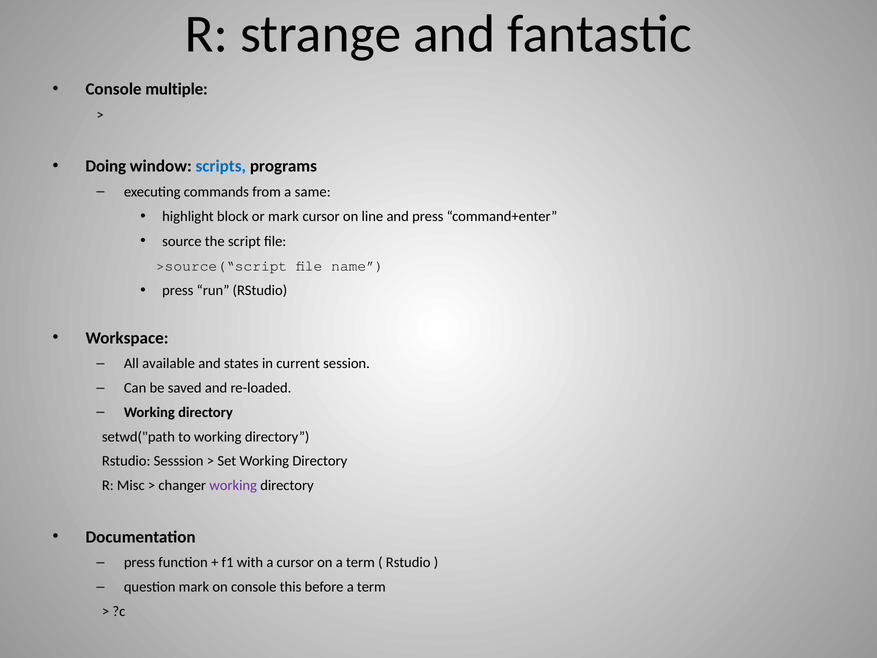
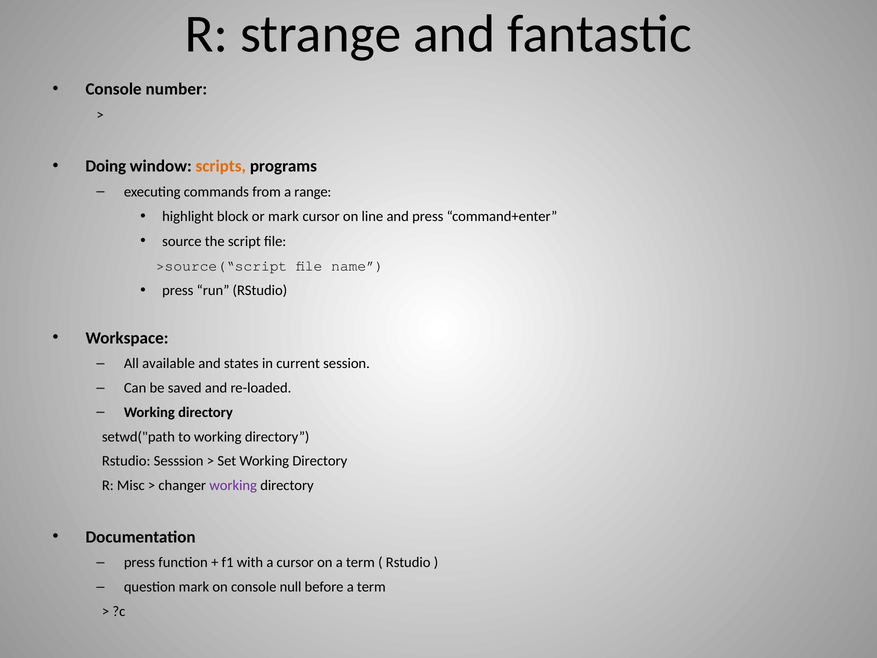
multiple: multiple -> number
scripts colour: blue -> orange
same: same -> range
this: this -> null
